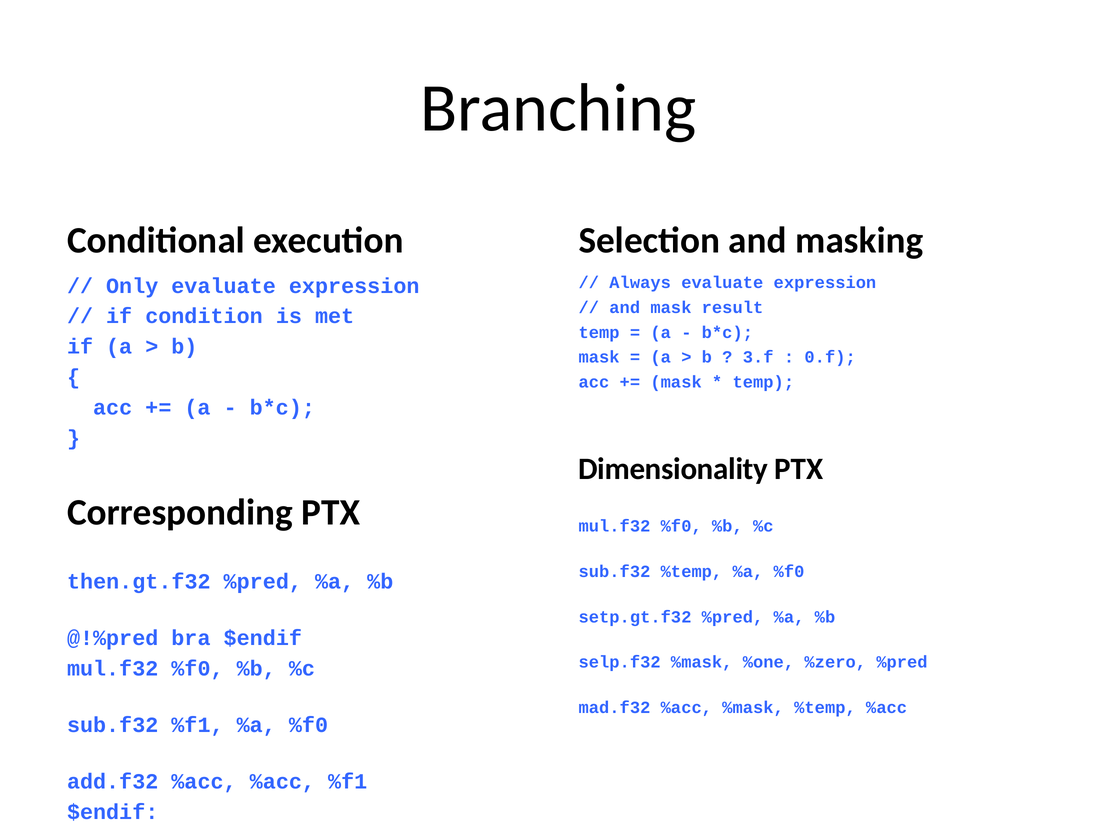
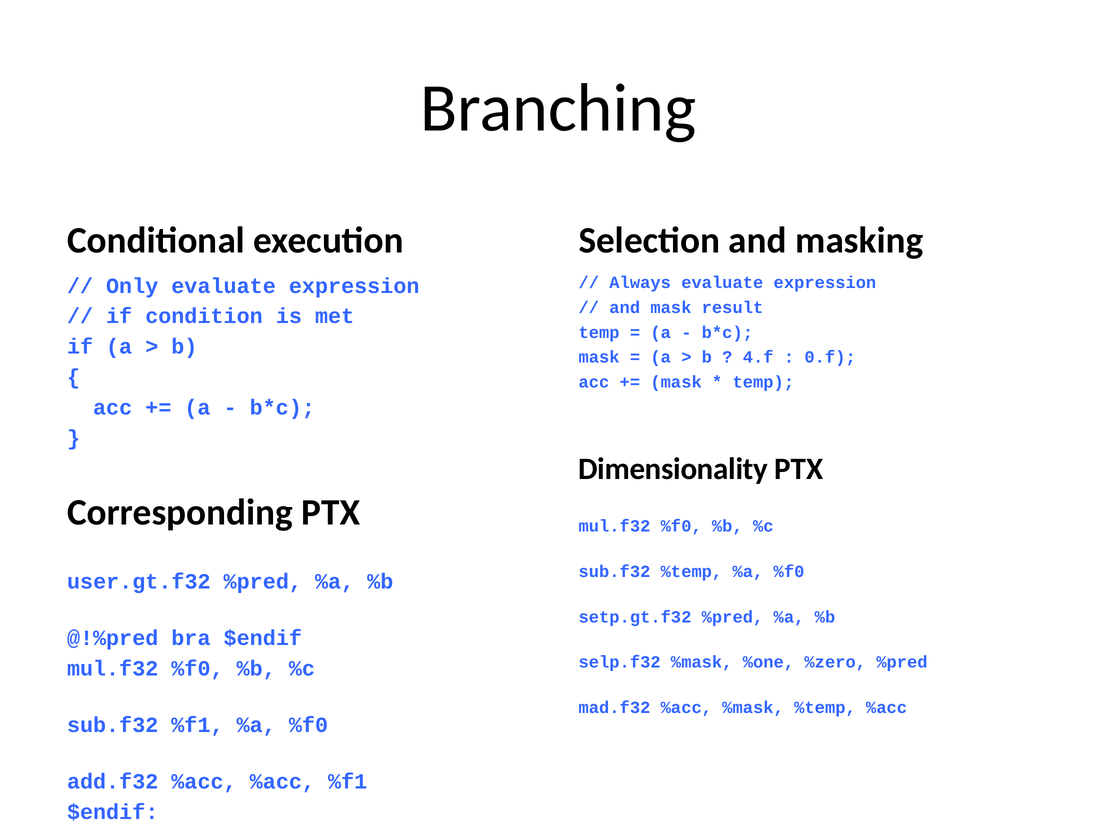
3.f: 3.f -> 4.f
then.gt.f32: then.gt.f32 -> user.gt.f32
